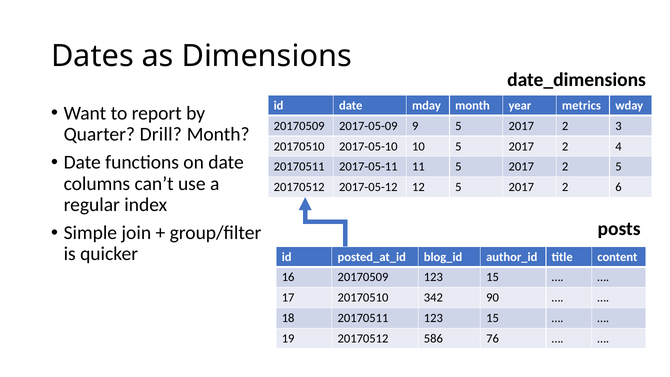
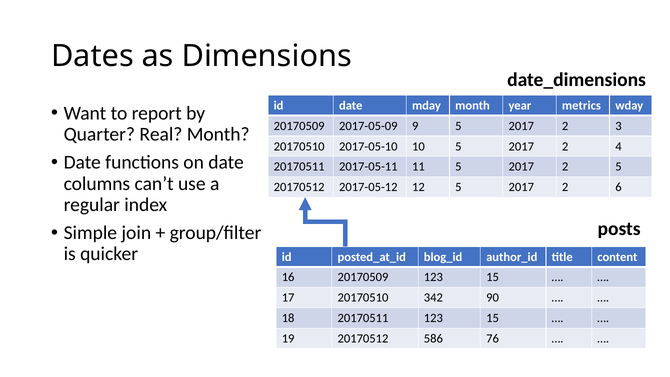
Drill: Drill -> Real
